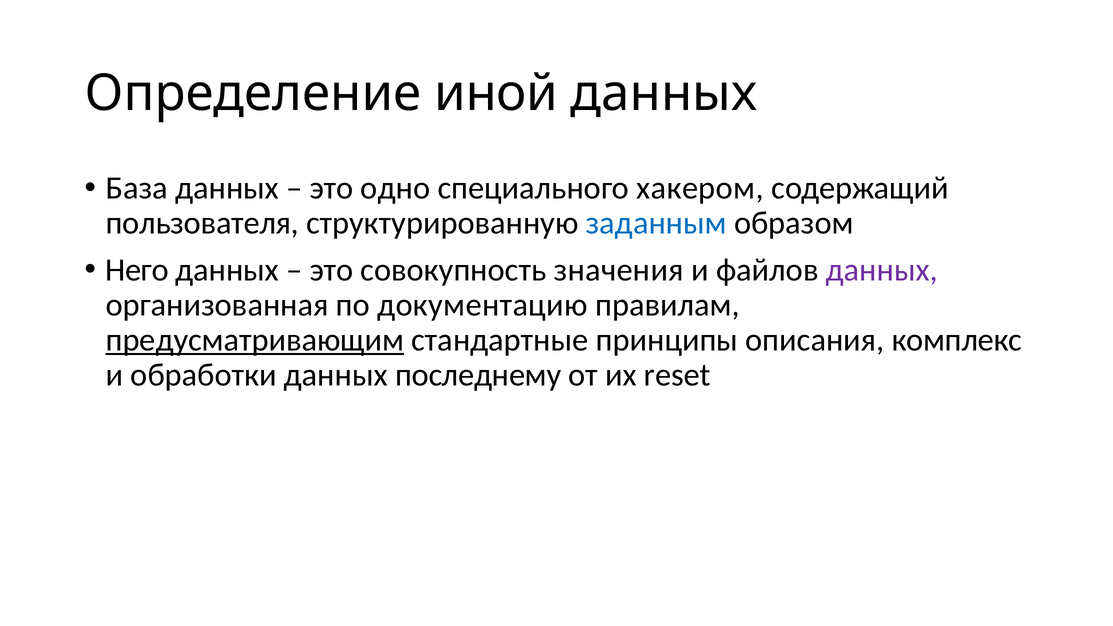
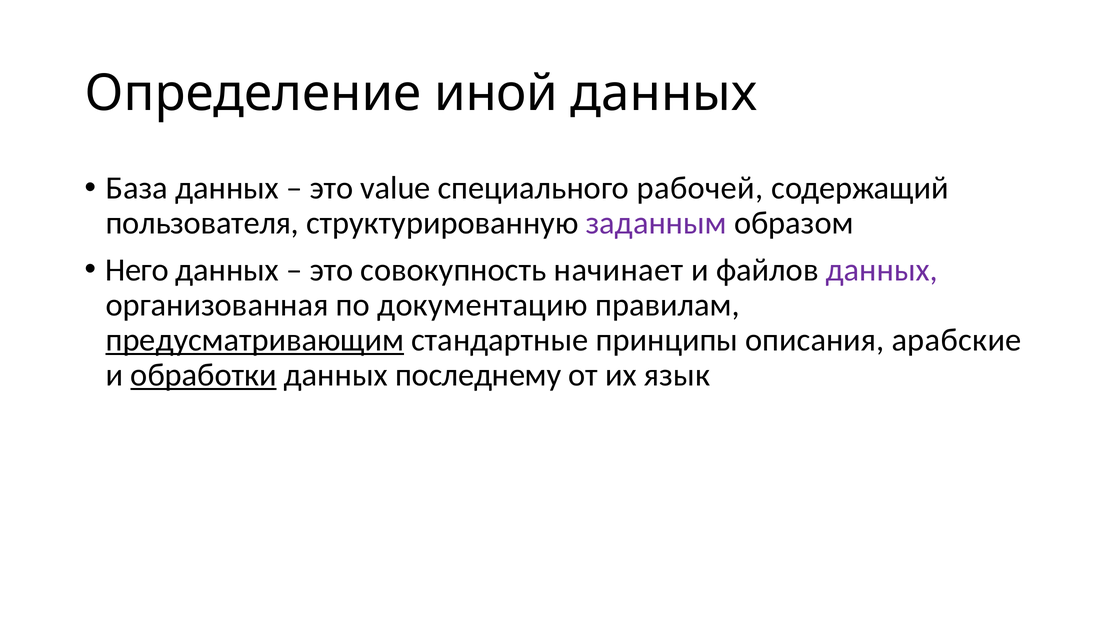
одно: одно -> value
хакером: хакером -> рабочей
заданным colour: blue -> purple
значения: значения -> начинает
комплекс: комплекс -> арабские
обработки underline: none -> present
reset: reset -> язык
